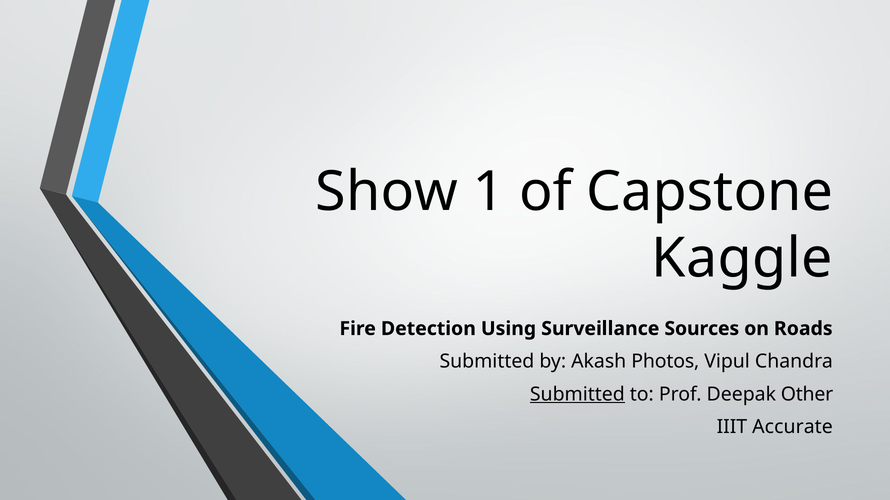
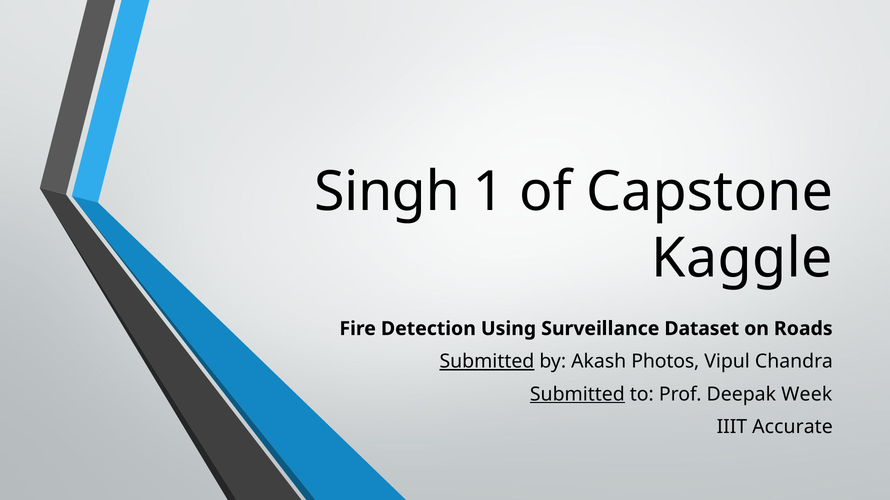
Show: Show -> Singh
Sources: Sources -> Dataset
Submitted at (487, 362) underline: none -> present
Other: Other -> Week
